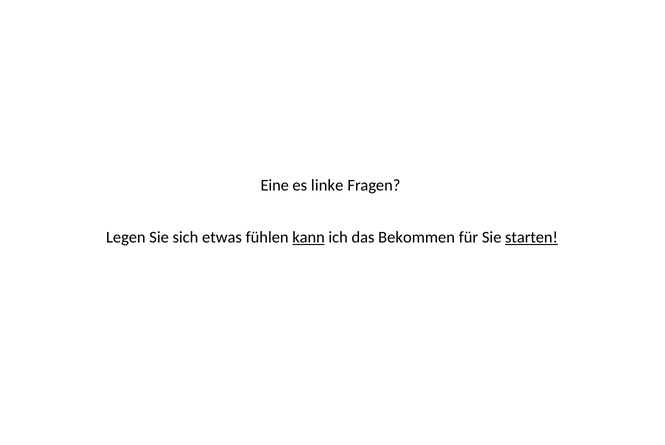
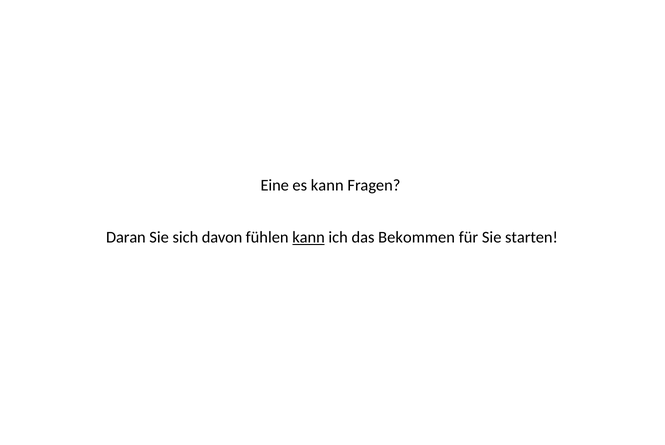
es linke: linke -> kann
Legen: Legen -> Daran
etwas: etwas -> davon
starten underline: present -> none
